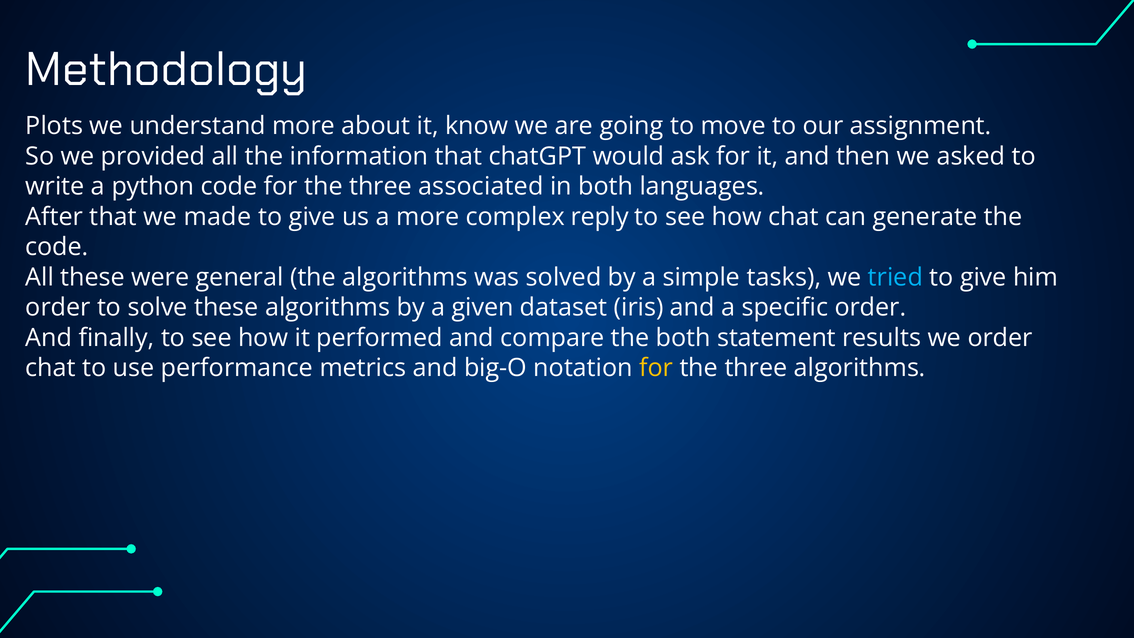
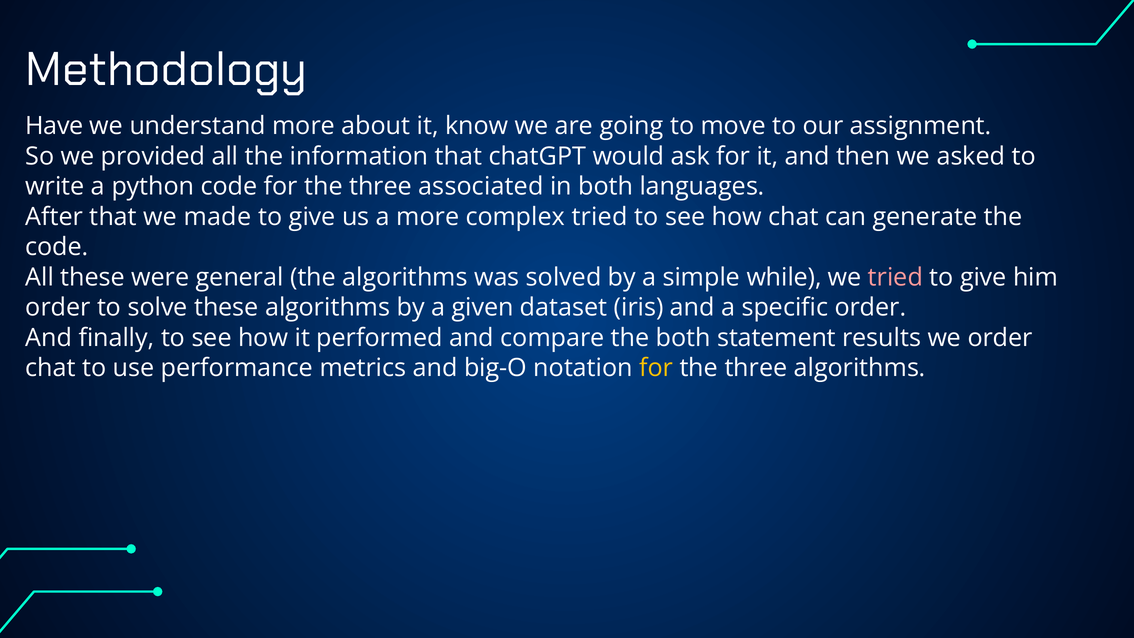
Plots: Plots -> Have
complex reply: reply -> tried
tasks: tasks -> while
tried at (895, 277) colour: light blue -> pink
